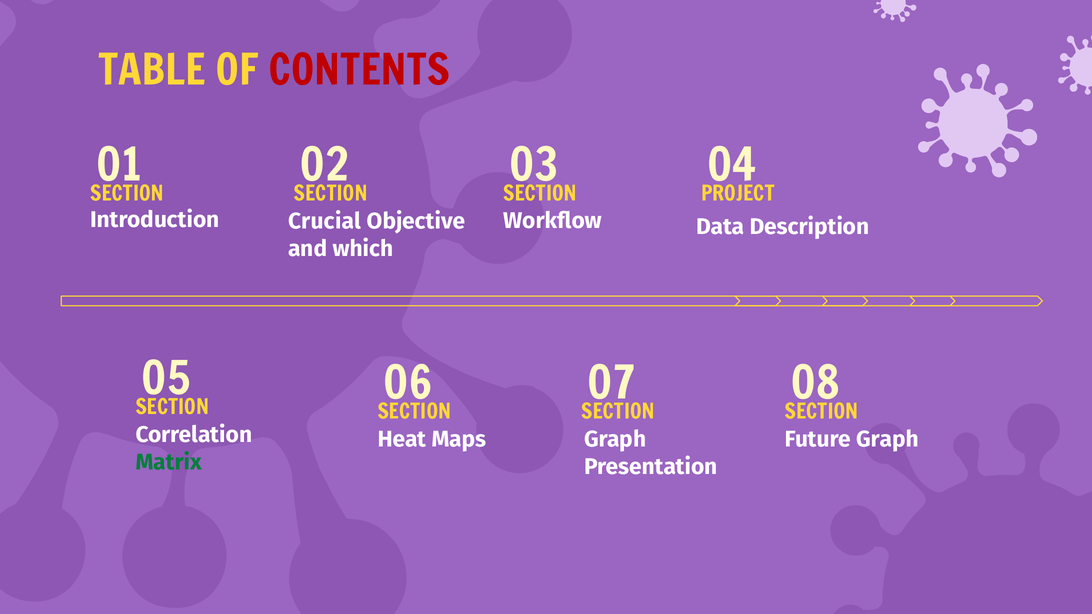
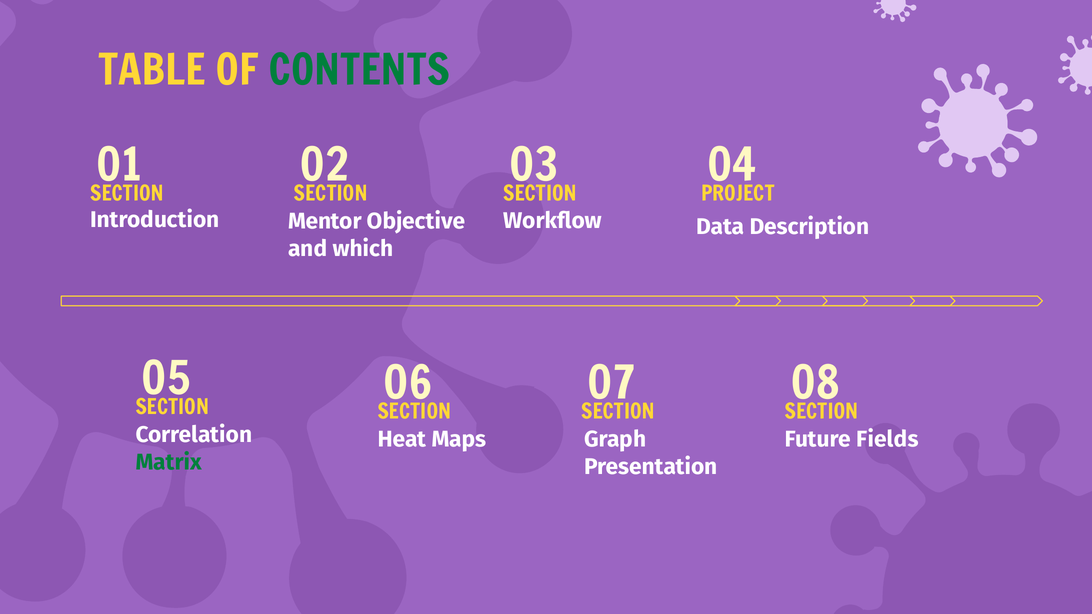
CONTENTS colour: red -> green
Crucial: Crucial -> Mentor
Future Graph: Graph -> Fields
